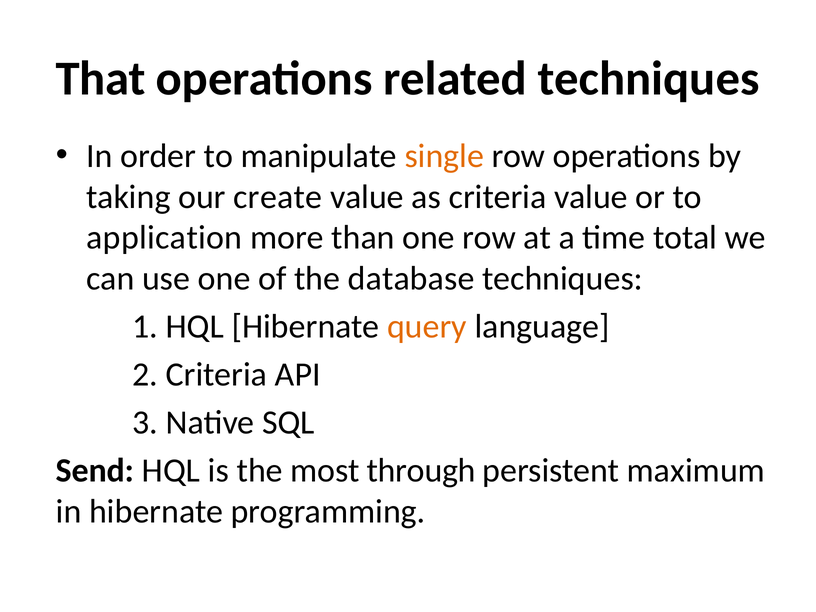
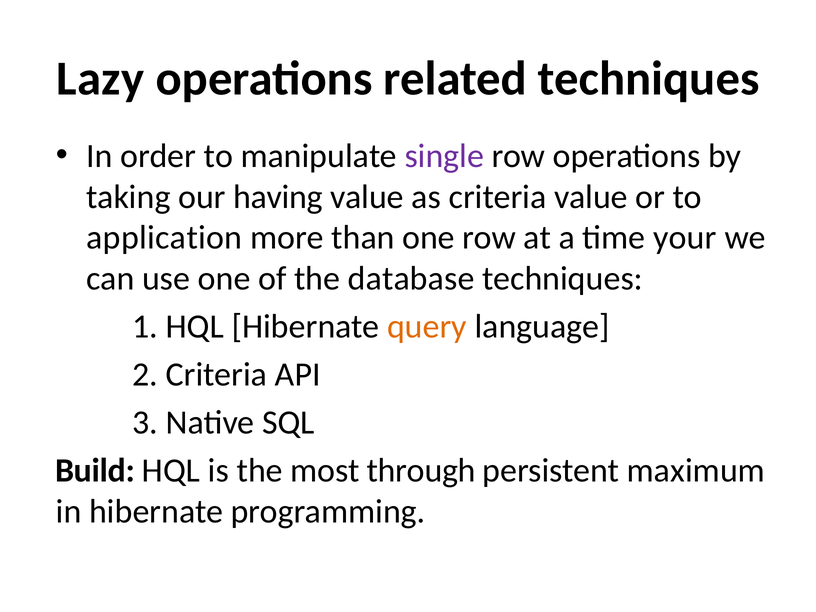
That: That -> Lazy
single colour: orange -> purple
create: create -> having
total: total -> your
Send: Send -> Build
